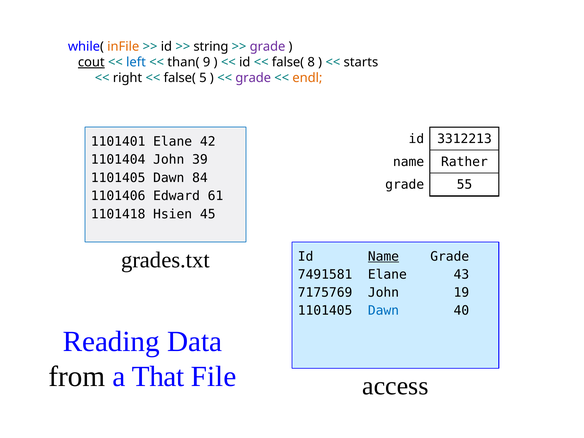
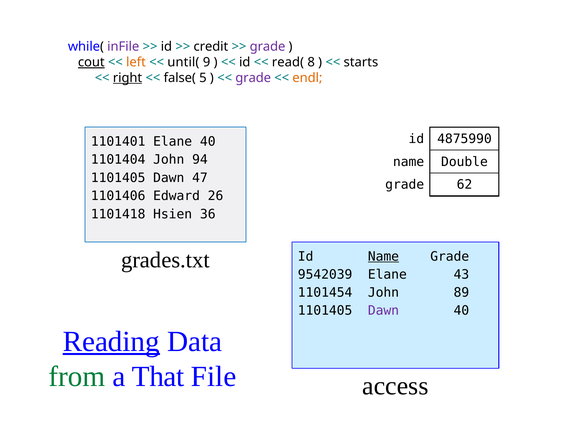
inFile colour: orange -> purple
string: string -> credit
left colour: blue -> orange
than(: than( -> until(
false( at (288, 62): false( -> read(
right underline: none -> present
3312213: 3312213 -> 4875990
Elane 42: 42 -> 40
39: 39 -> 94
Rather: Rather -> Double
84: 84 -> 47
55: 55 -> 62
61: 61 -> 26
45: 45 -> 36
7491581: 7491581 -> 9542039
7175769: 7175769 -> 1101454
19: 19 -> 89
Dawn at (383, 310) colour: blue -> purple
Reading underline: none -> present
from colour: black -> green
